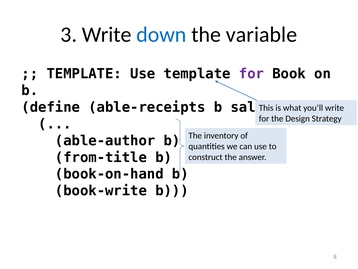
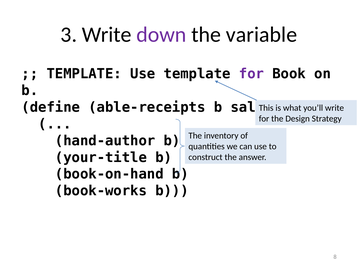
down colour: blue -> purple
able-author: able-author -> hand-author
from-title: from-title -> your-title
book-write: book-write -> book-works
